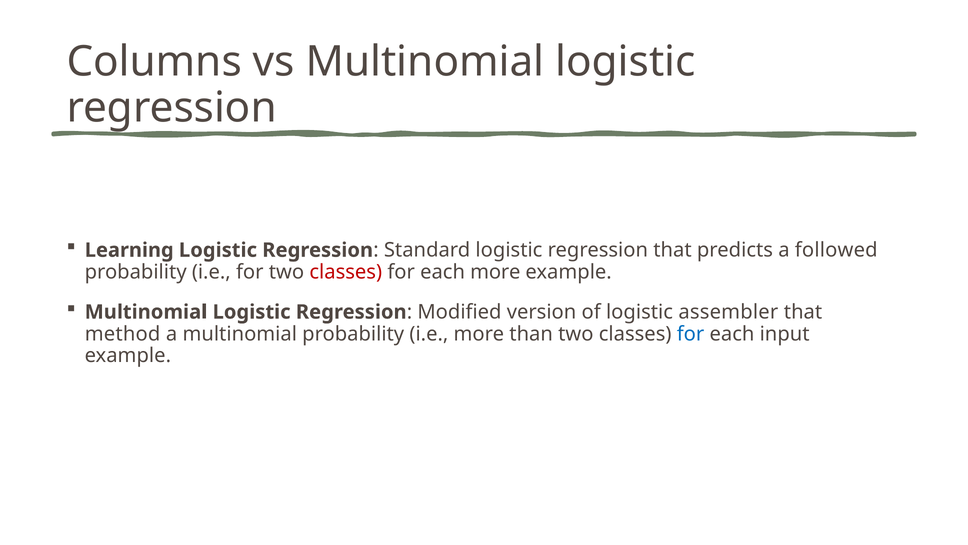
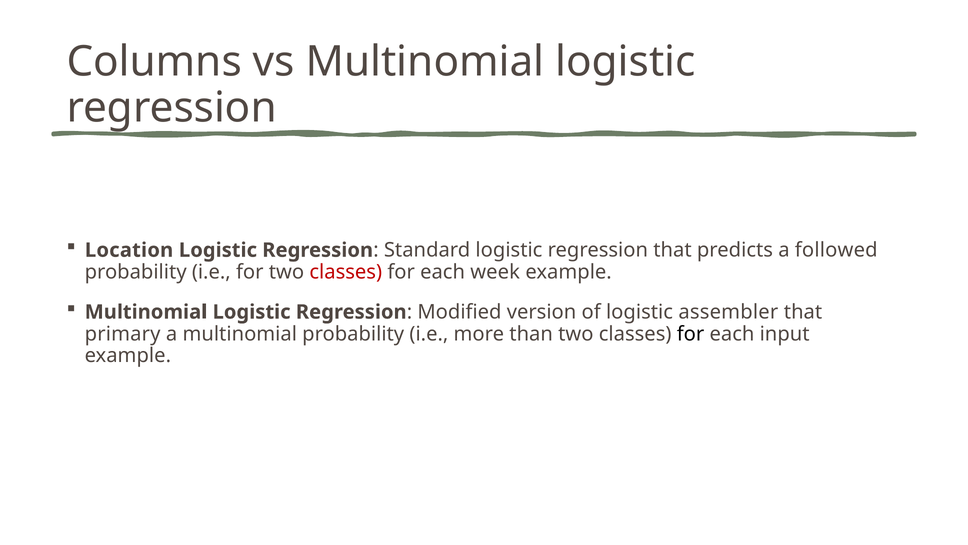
Learning: Learning -> Location
each more: more -> week
method: method -> primary
for at (691, 334) colour: blue -> black
